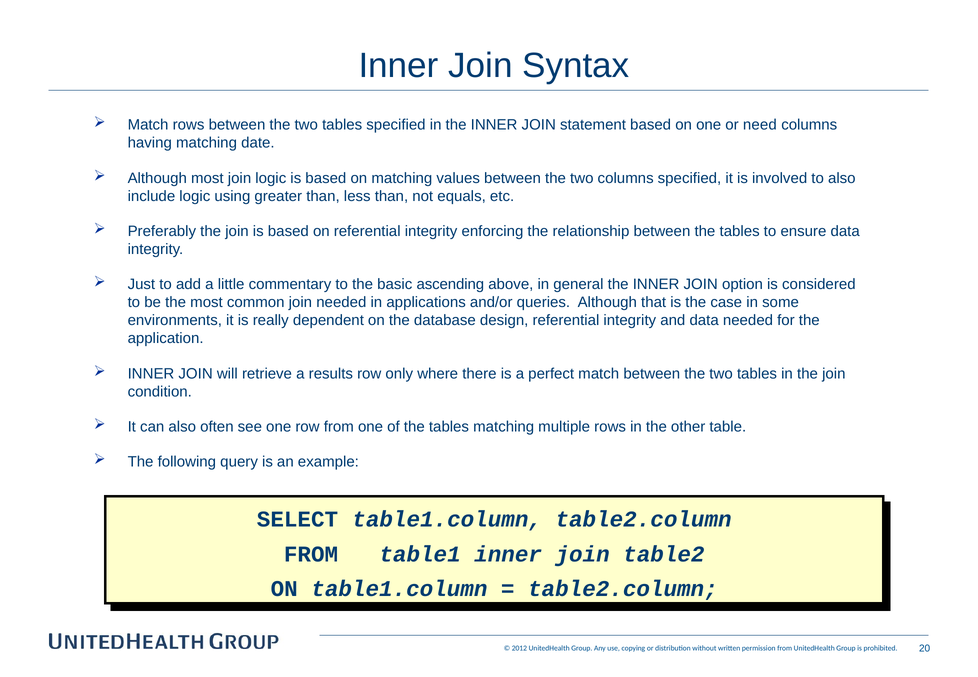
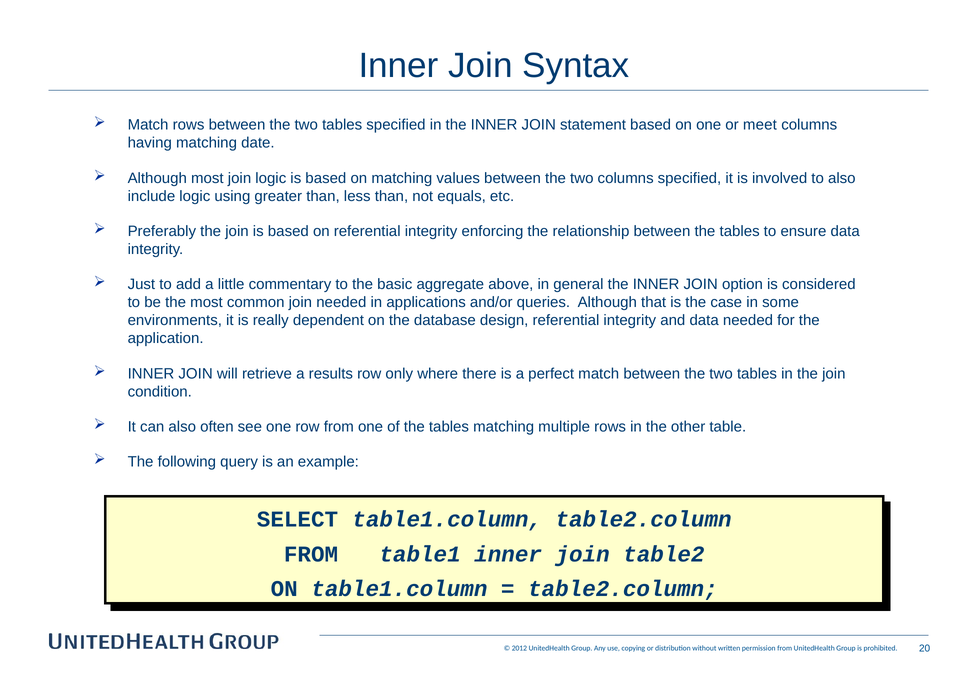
need: need -> meet
ascending: ascending -> aggregate
